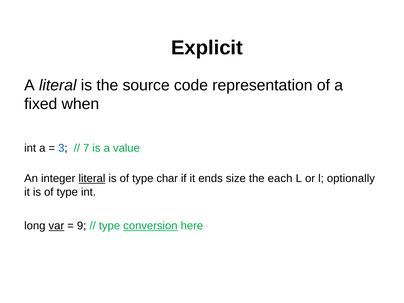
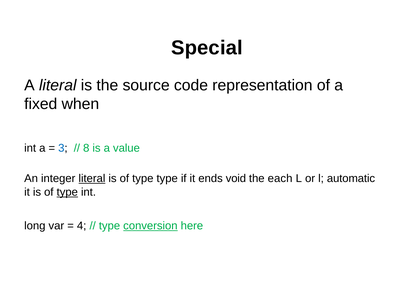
Explicit: Explicit -> Special
7: 7 -> 8
type char: char -> type
size: size -> void
optionally: optionally -> automatic
type at (67, 192) underline: none -> present
var underline: present -> none
9: 9 -> 4
